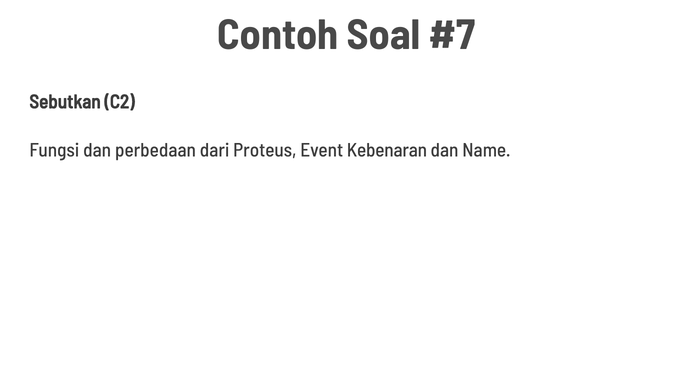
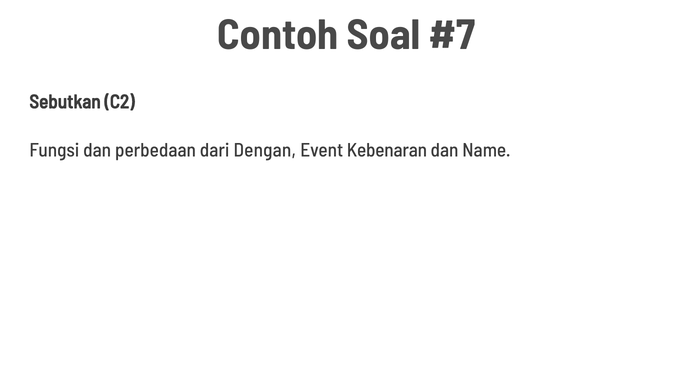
Proteus: Proteus -> Dengan
